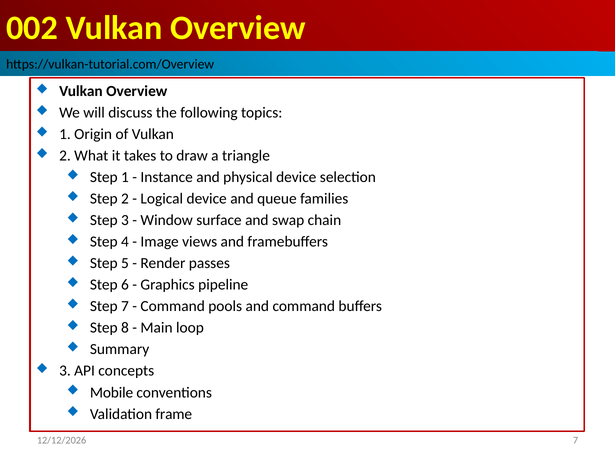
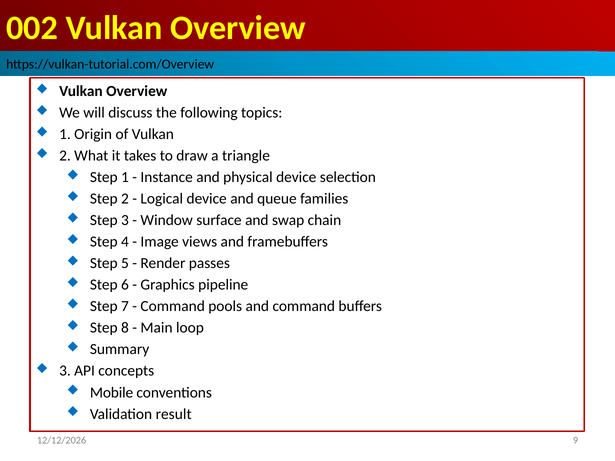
frame: frame -> result
7 at (576, 440): 7 -> 9
